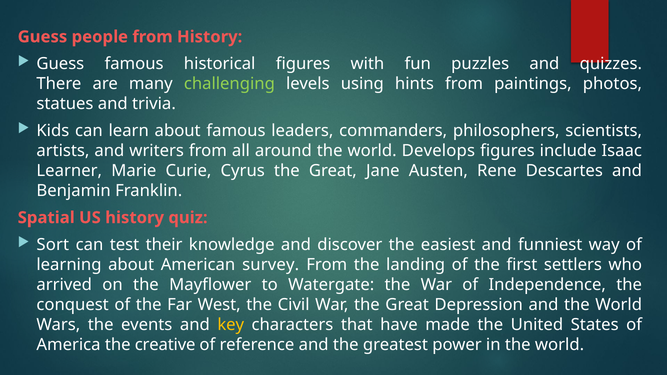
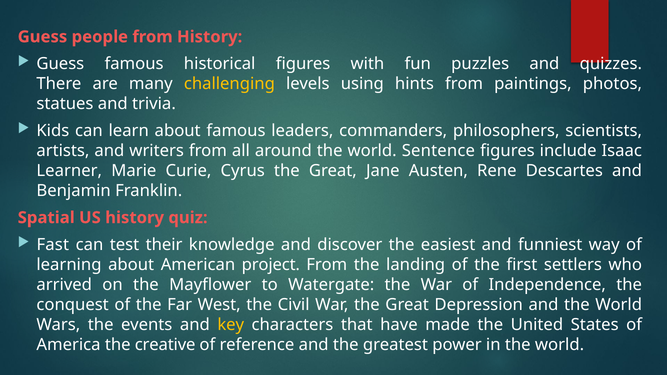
challenging colour: light green -> yellow
Develops: Develops -> Sentence
Sort: Sort -> Fast
survey: survey -> project
